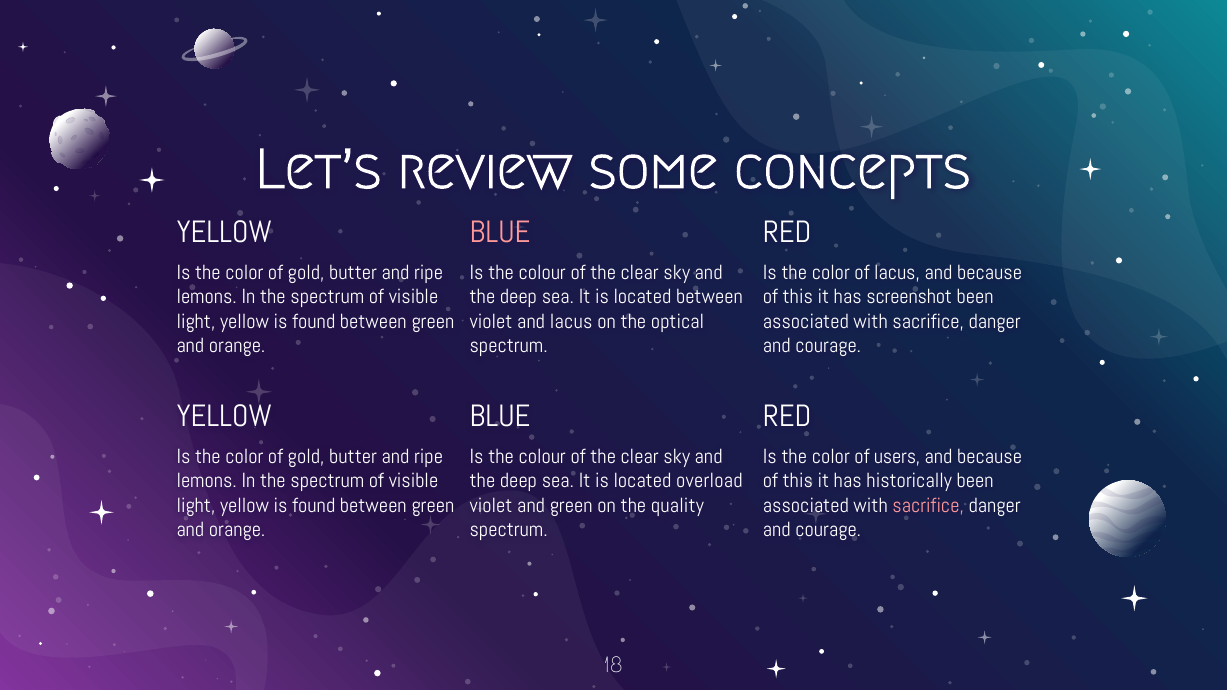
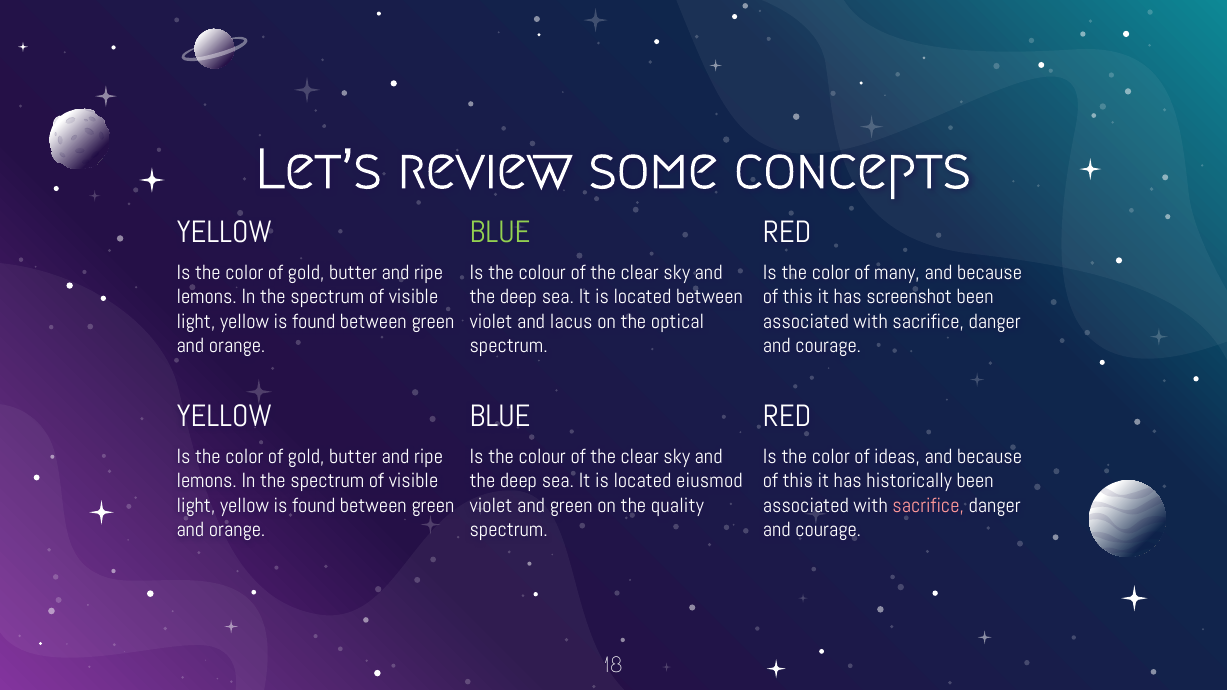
BLUE at (500, 232) colour: pink -> light green
of lacus: lacus -> many
users: users -> ideas
overload: overload -> eiusmod
